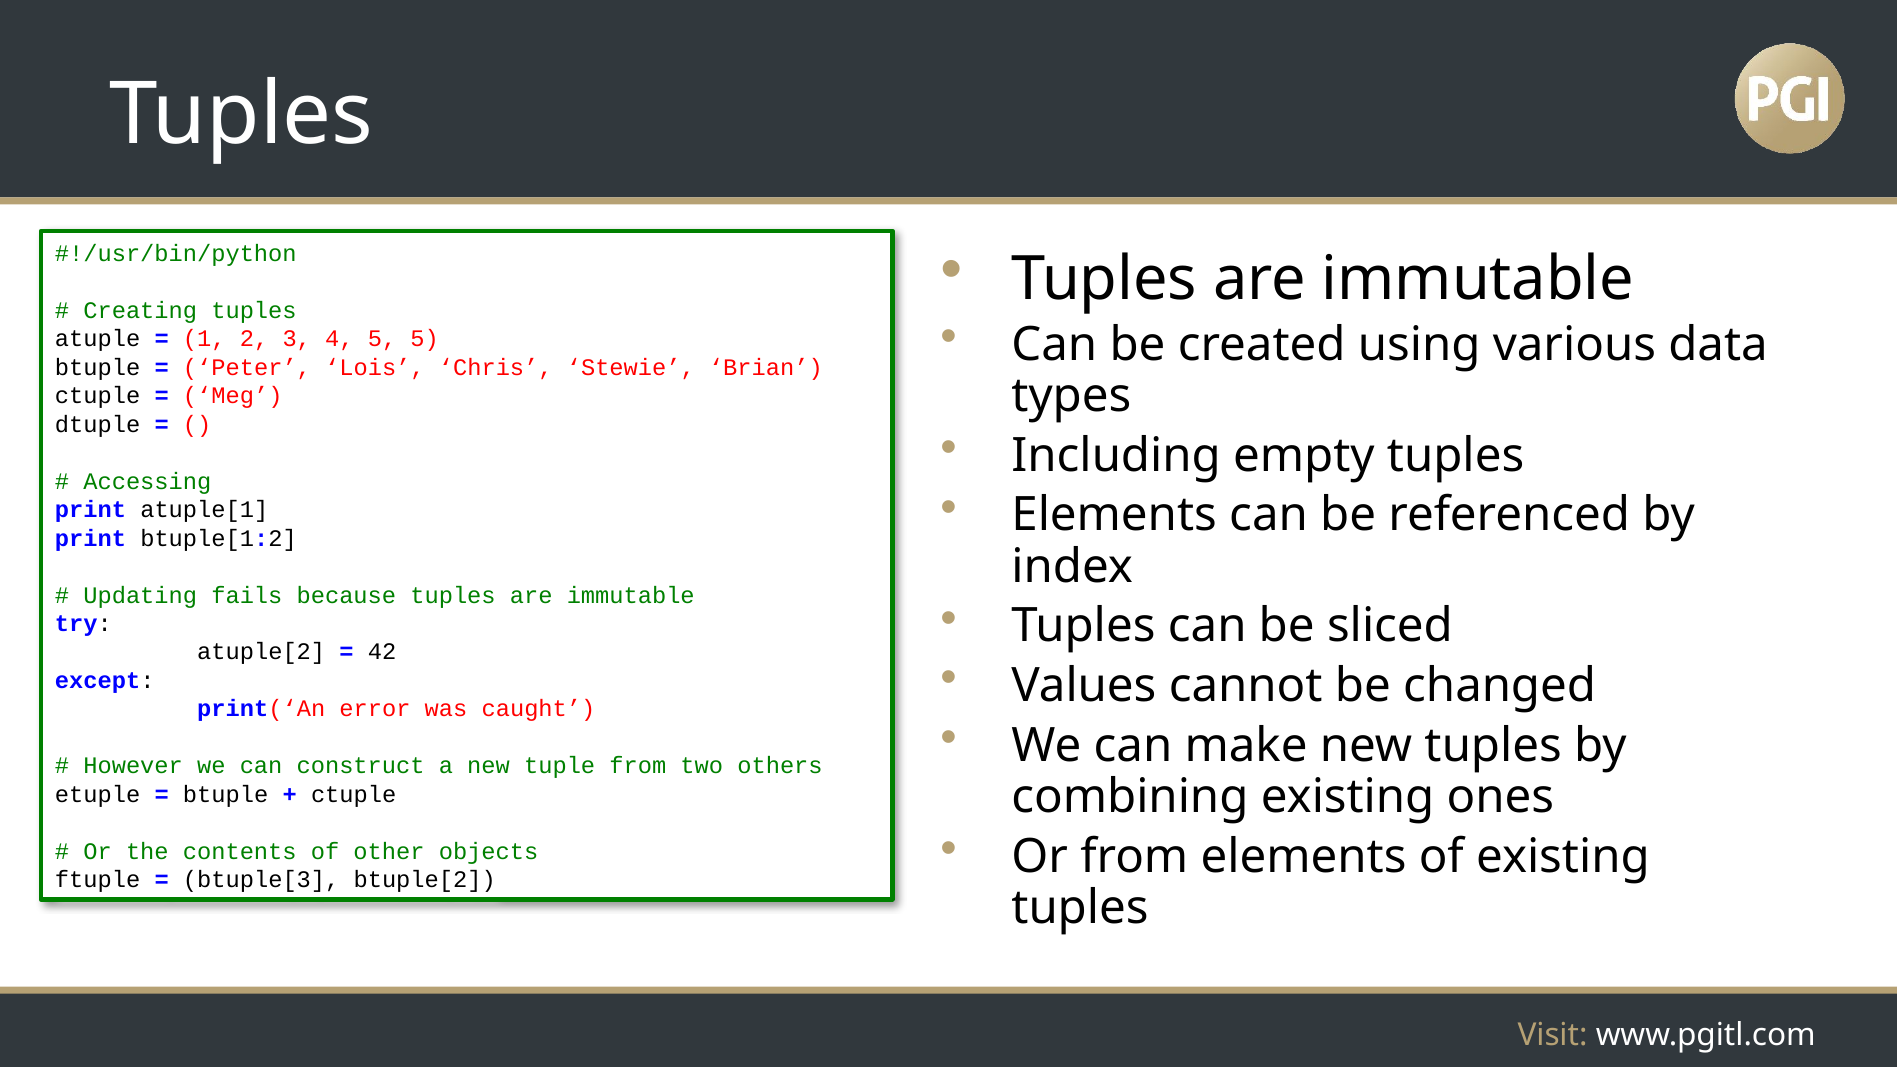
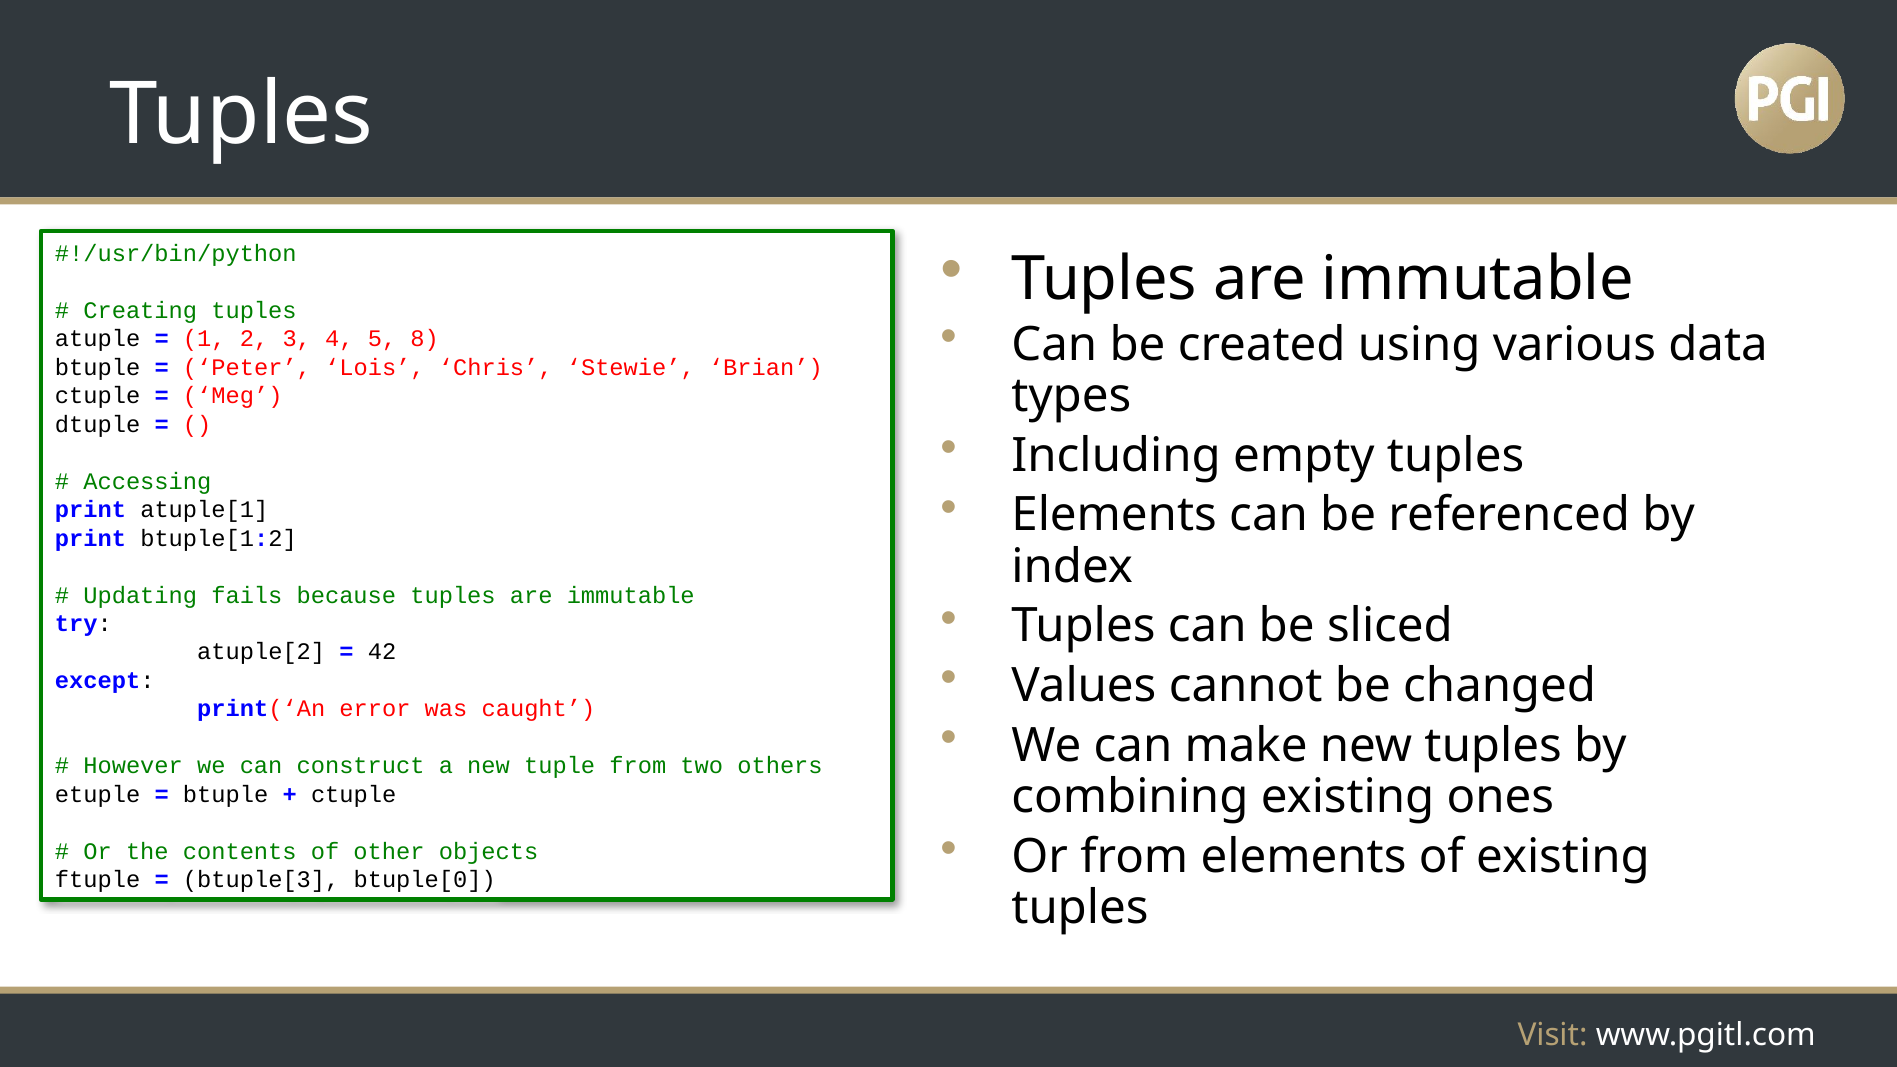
5 5: 5 -> 8
btuple[2: btuple[2 -> btuple[0
